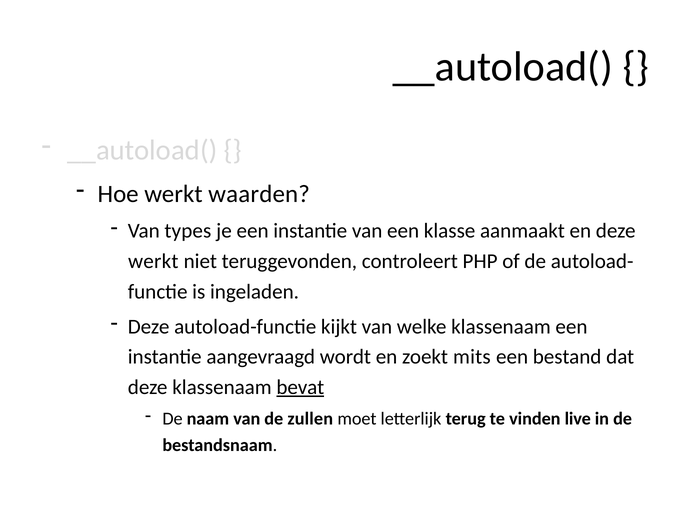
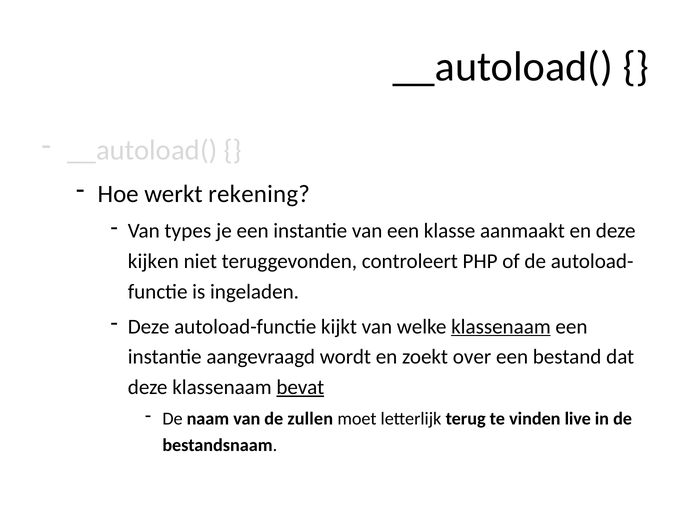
waarden: waarden -> rekening
werkt at (153, 261): werkt -> kijken
klassenaam at (501, 327) underline: none -> present
mits: mits -> over
